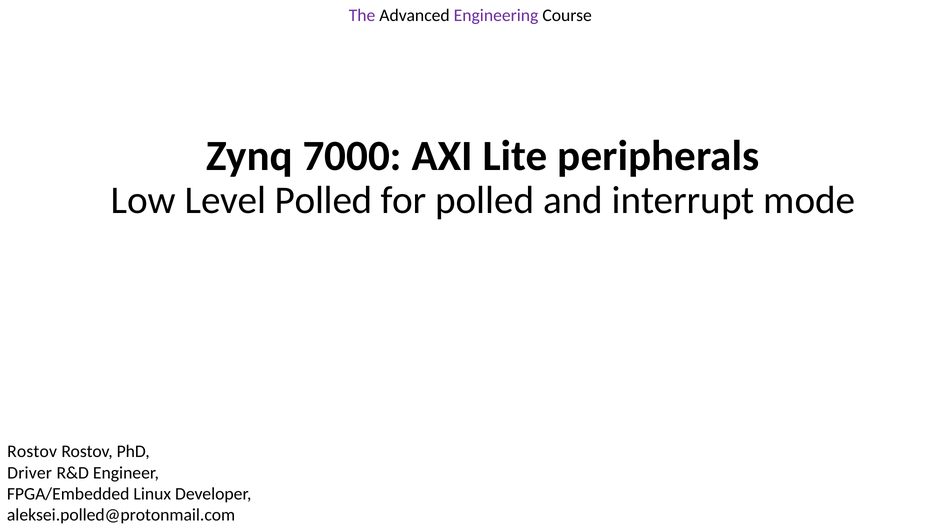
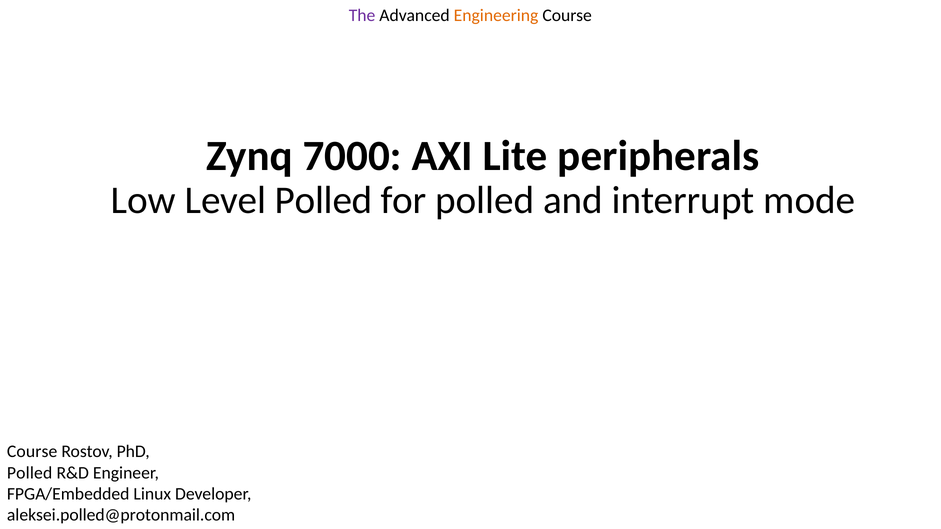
Engineering colour: purple -> orange
Rostov at (32, 452): Rostov -> Course
Driver at (30, 473): Driver -> Polled
